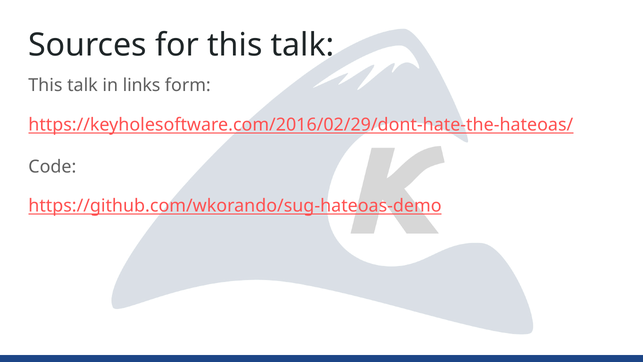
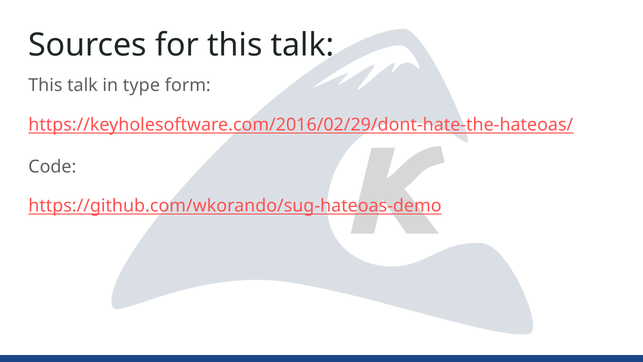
links: links -> type
